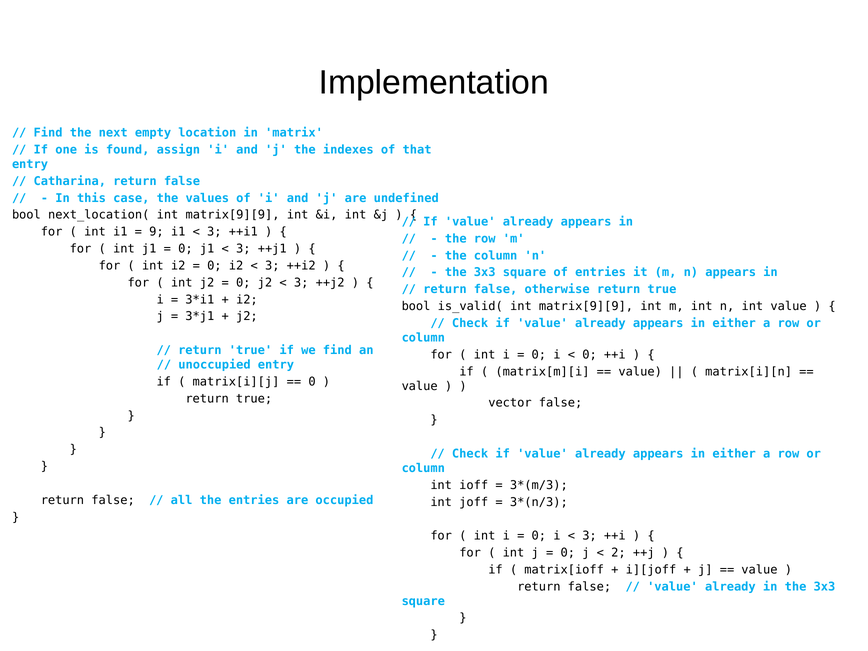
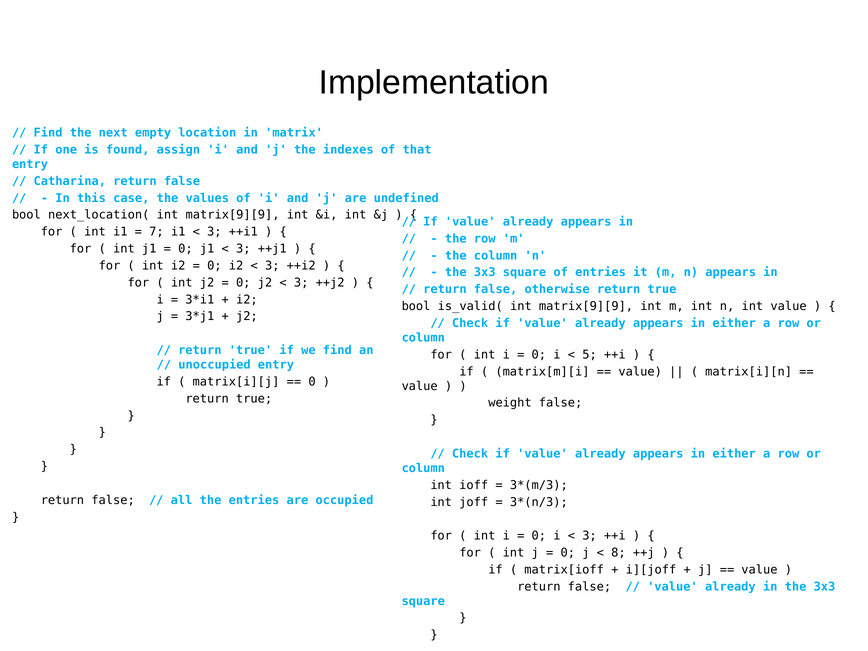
9: 9 -> 7
0 at (590, 355): 0 -> 5
vector: vector -> weight
2: 2 -> 8
